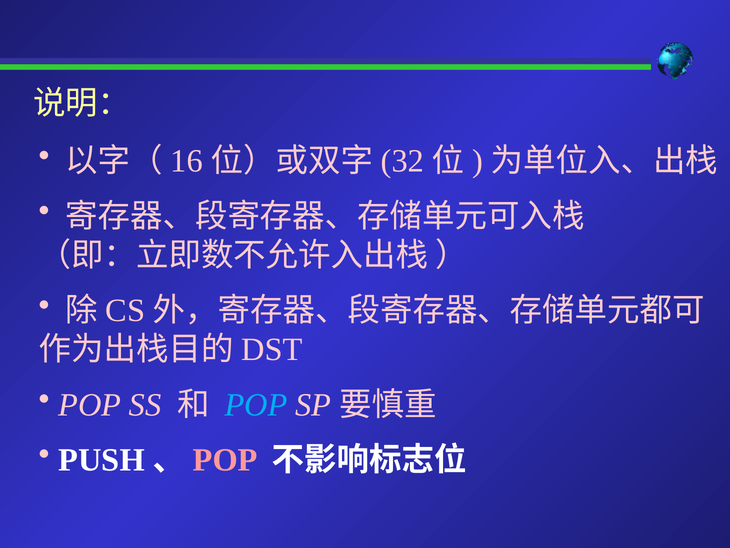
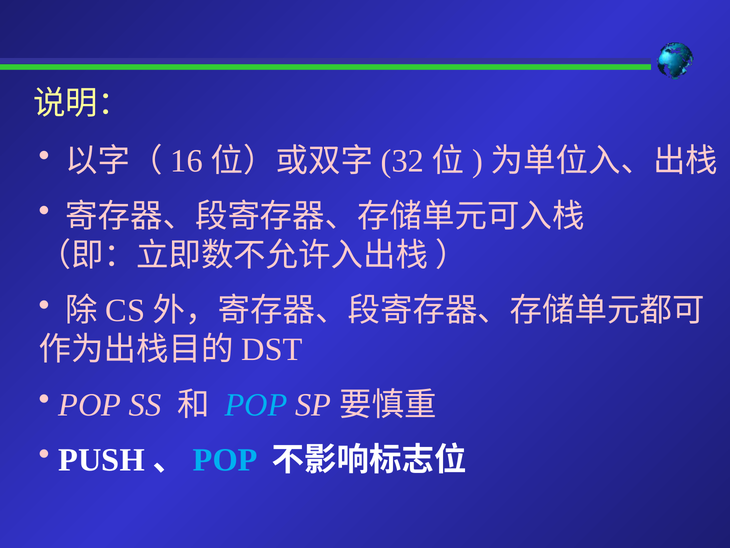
POP at (225, 460) colour: pink -> light blue
